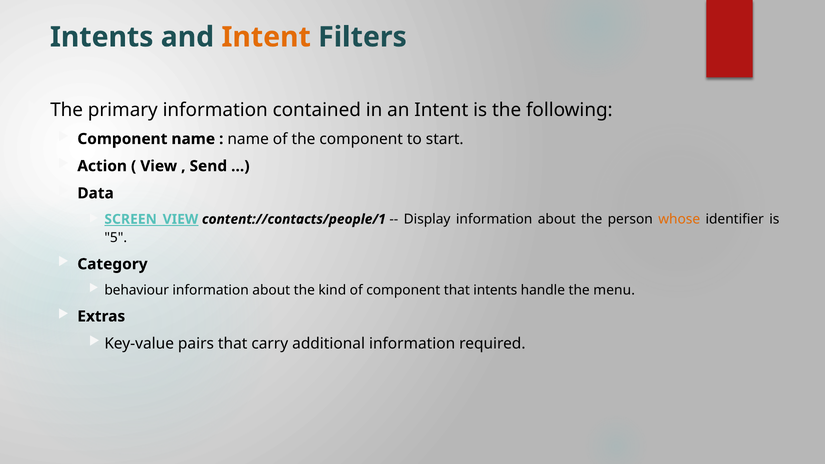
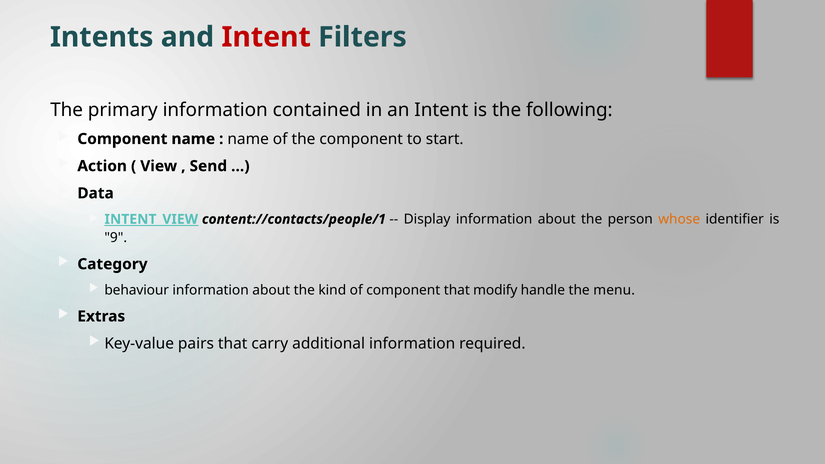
Intent at (266, 37) colour: orange -> red
SCREEN_VIEW: SCREEN_VIEW -> INTENT_VIEW
5: 5 -> 9
that intents: intents -> modify
